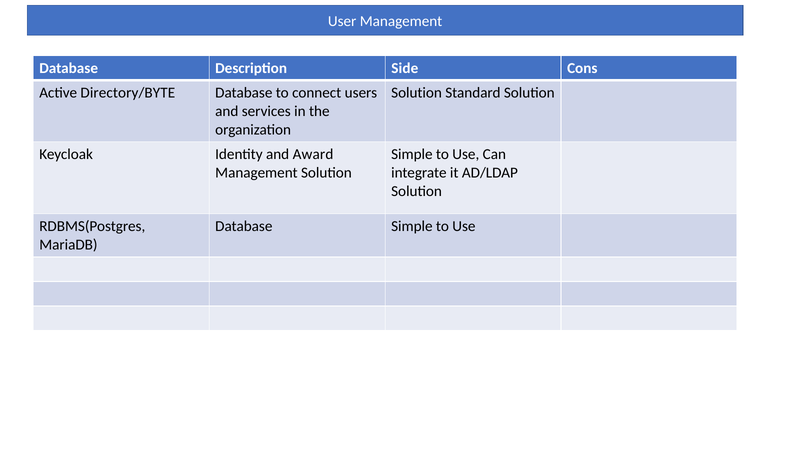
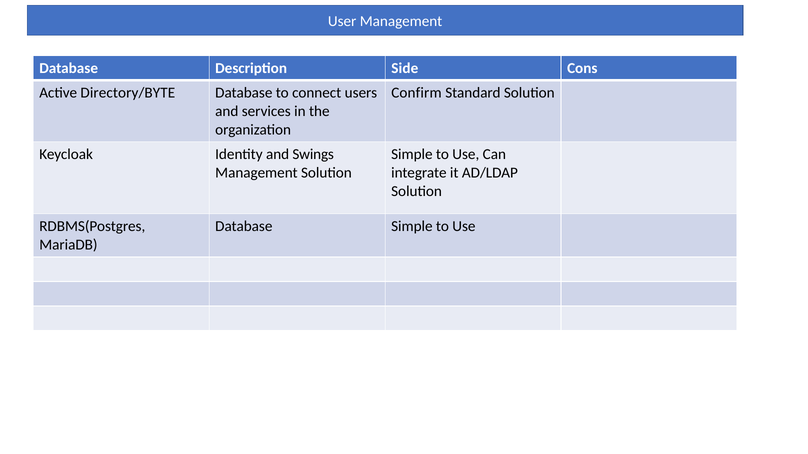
Solution at (417, 93): Solution -> Confirm
Award: Award -> Swings
